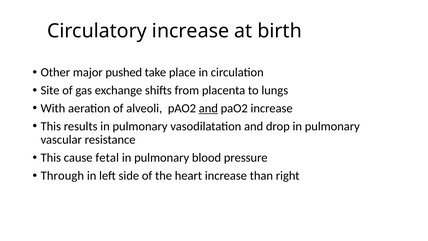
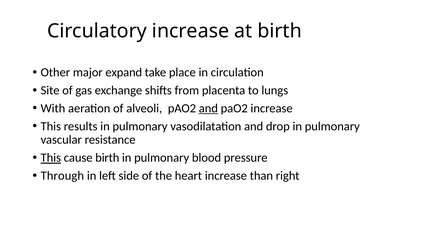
pushed: pushed -> expand
This at (51, 158) underline: none -> present
cause fetal: fetal -> birth
